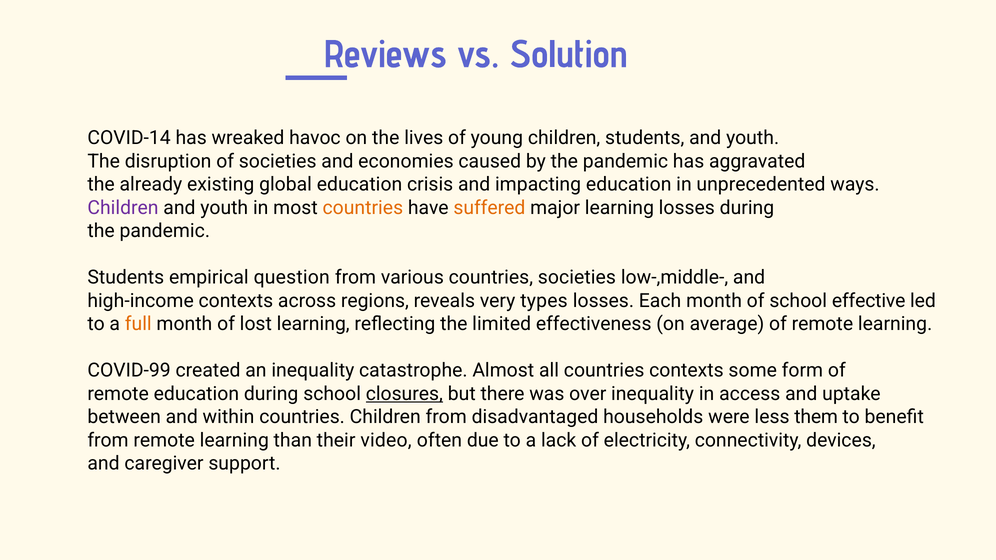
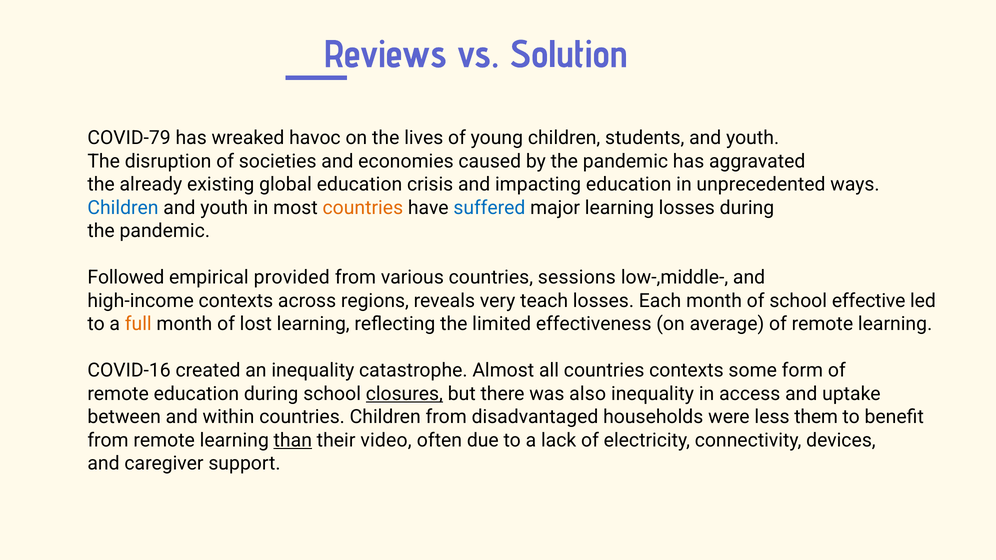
COVID-14: COVID-14 -> COVID-79
Children at (123, 208) colour: purple -> blue
suffered colour: orange -> blue
Students at (126, 278): Students -> Followed
question: question -> provided
countries societies: societies -> sessions
types: types -> teach
COVID-99: COVID-99 -> COVID-16
over: over -> also
than underline: none -> present
